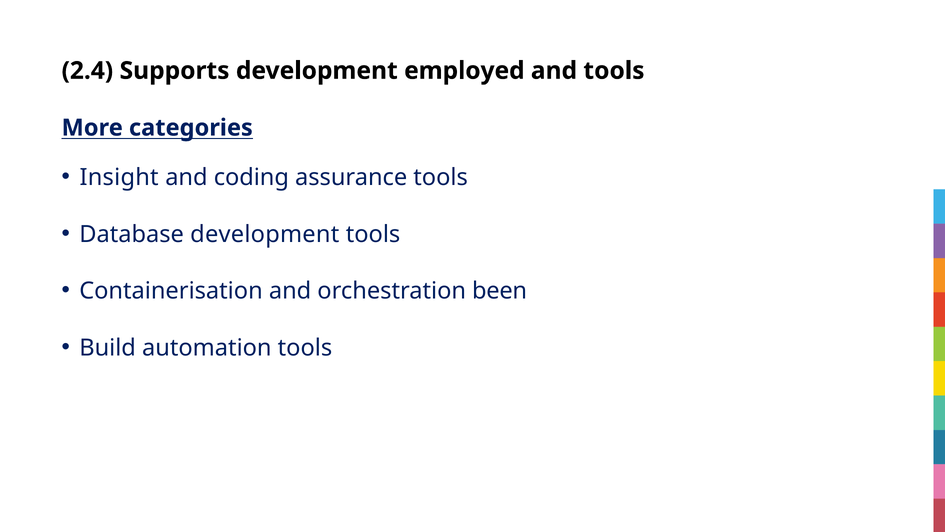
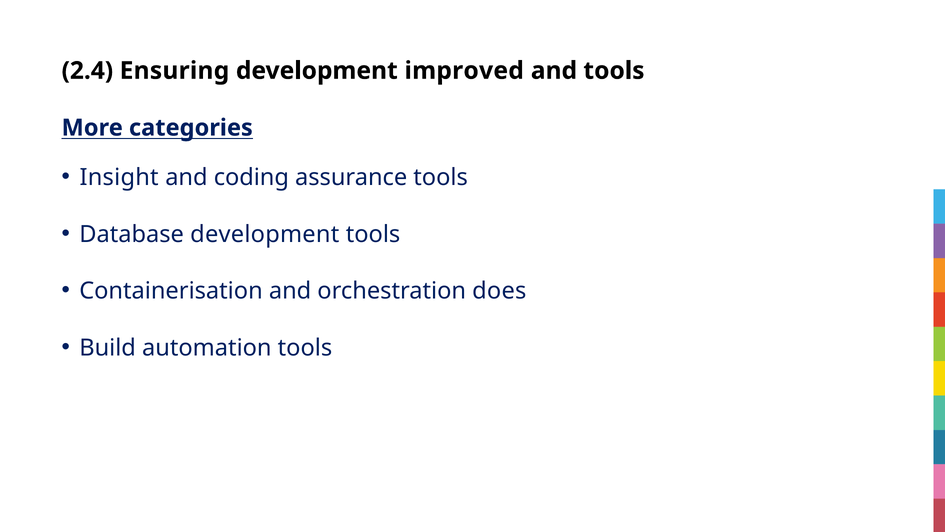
Supports: Supports -> Ensuring
employed: employed -> improved
been: been -> does
